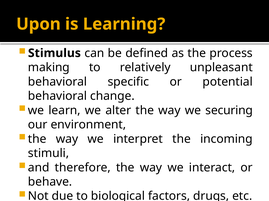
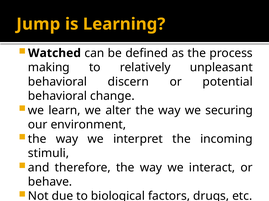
Upon: Upon -> Jump
Stimulus: Stimulus -> Watched
specific: specific -> discern
